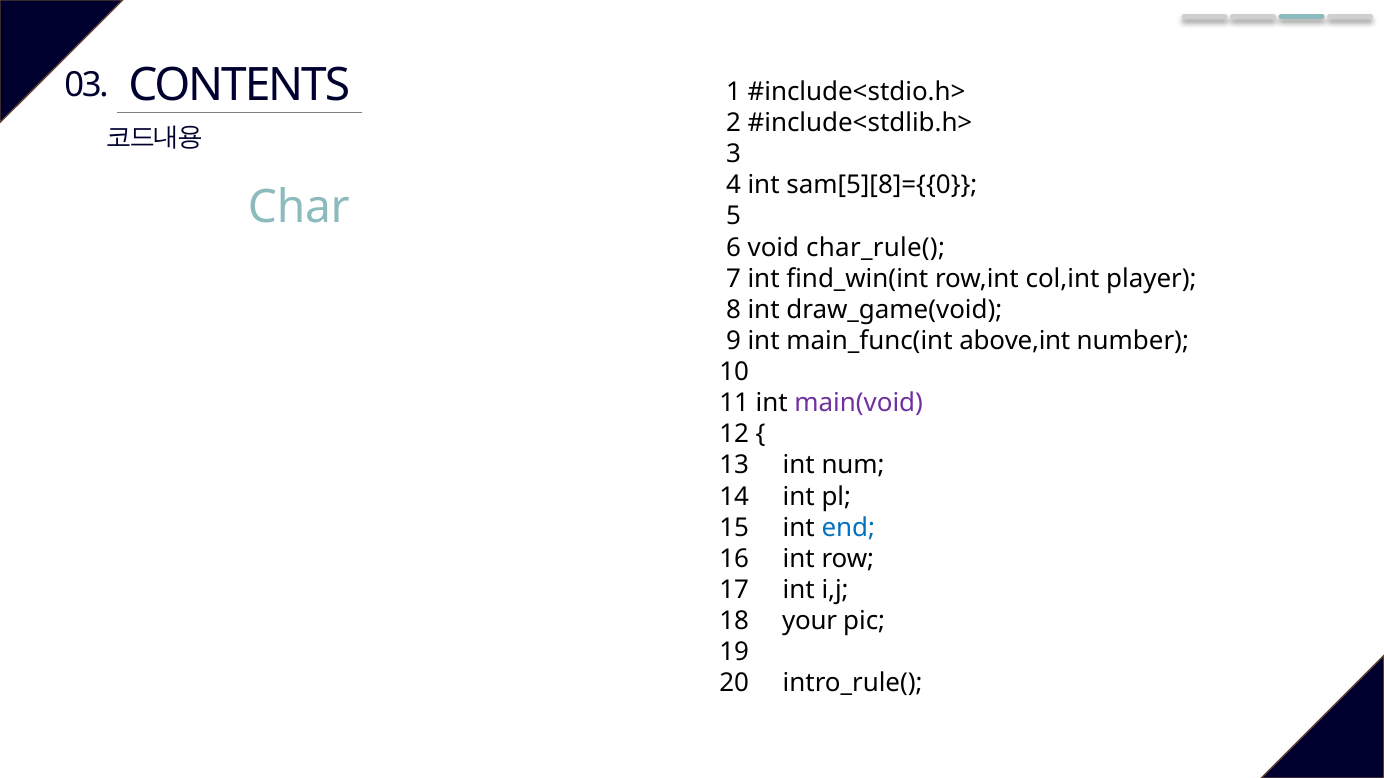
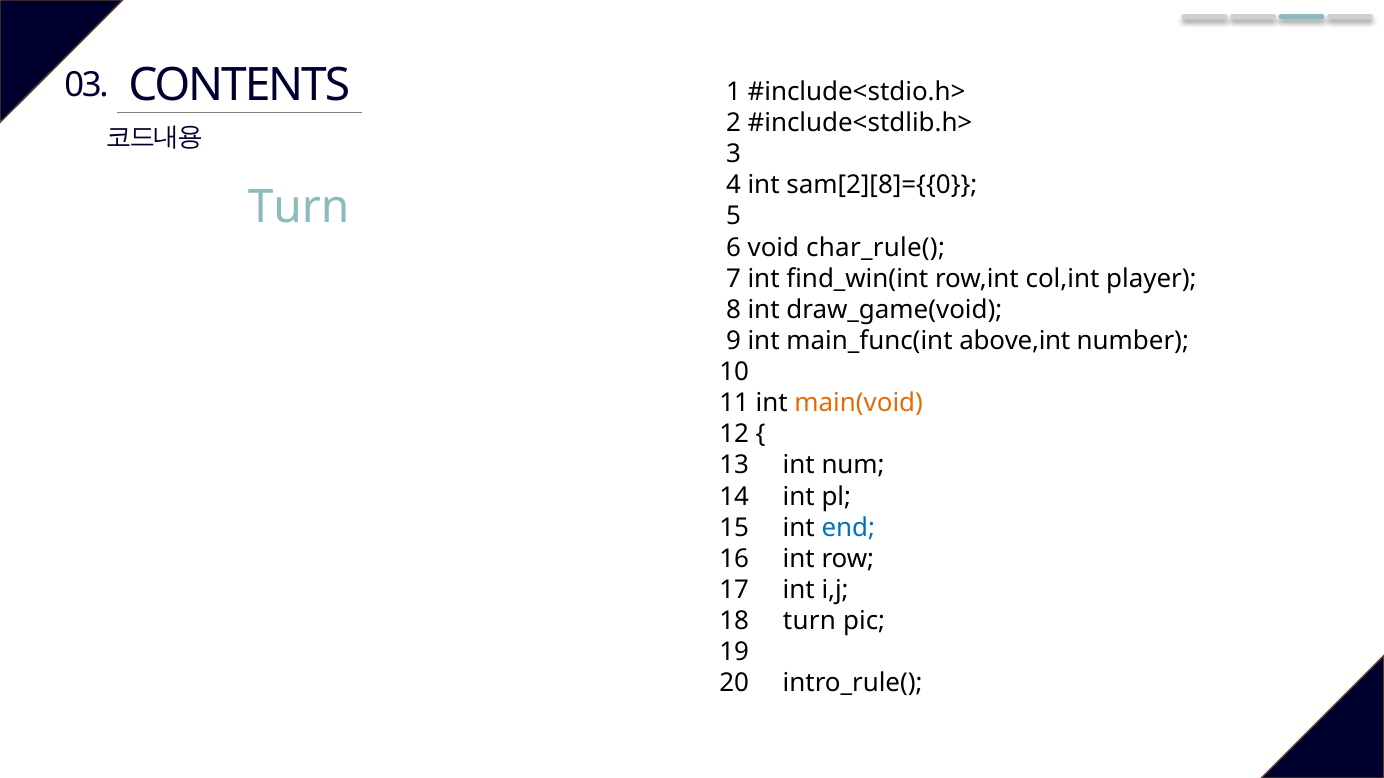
sam[5][8]={{0: sam[5][8]={{0 -> sam[2][8]={{0
Char at (299, 207): Char -> Turn
main(void colour: purple -> orange
18 your: your -> turn
